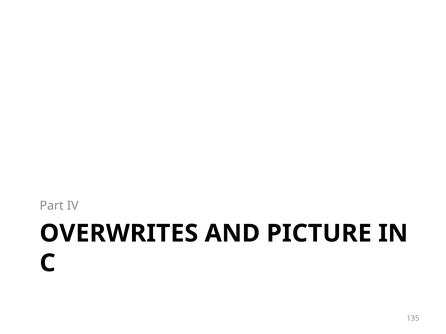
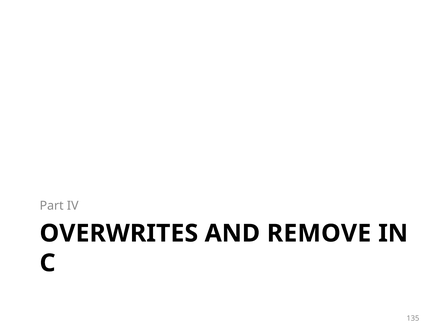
PICTURE: PICTURE -> REMOVE
